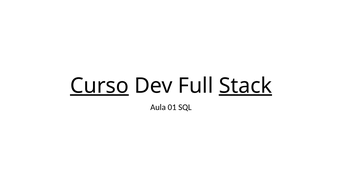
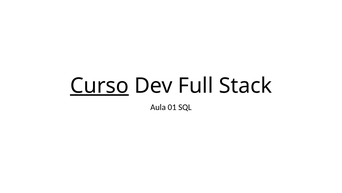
Stack underline: present -> none
